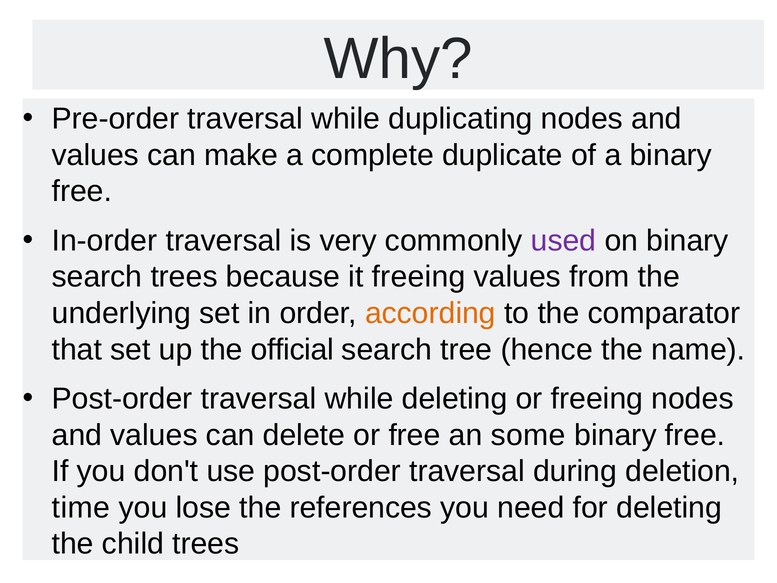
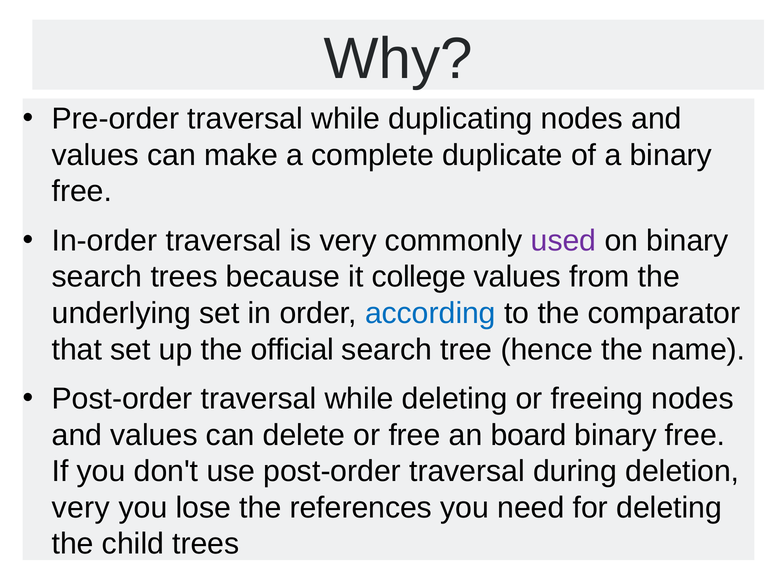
it freeing: freeing -> college
according colour: orange -> blue
some: some -> board
time at (81, 507): time -> very
